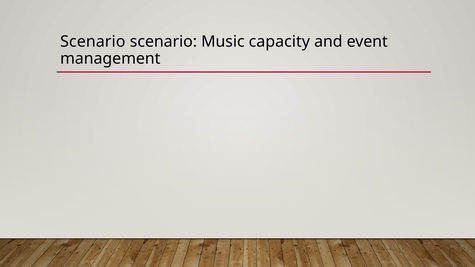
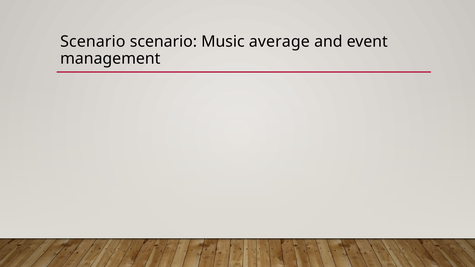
capacity: capacity -> average
